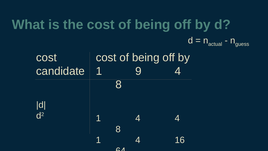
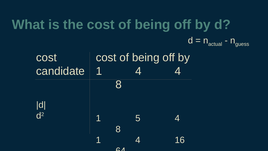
9 at (138, 71): 9 -> 4
4 at (138, 118): 4 -> 5
